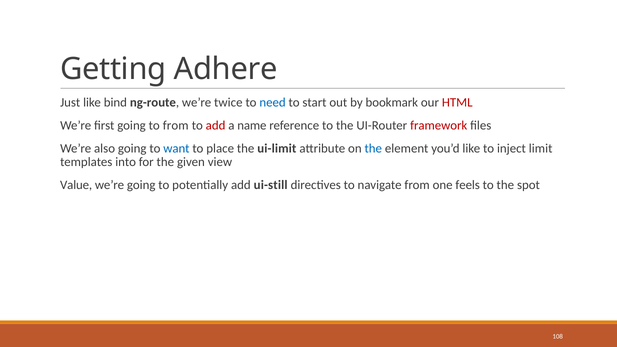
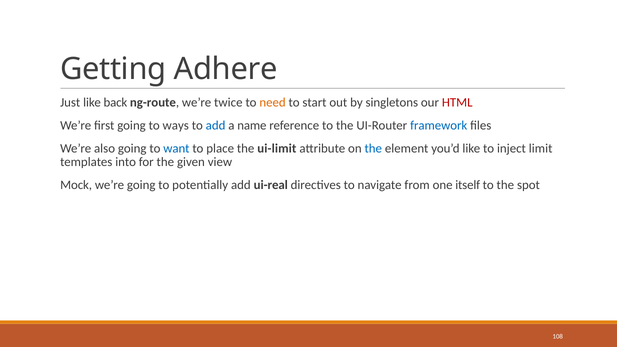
bind: bind -> back
need colour: blue -> orange
bookmark: bookmark -> singletons
to from: from -> ways
add at (216, 125) colour: red -> blue
framework colour: red -> blue
Value: Value -> Mock
ui-still: ui-still -> ui-real
feels: feels -> itself
